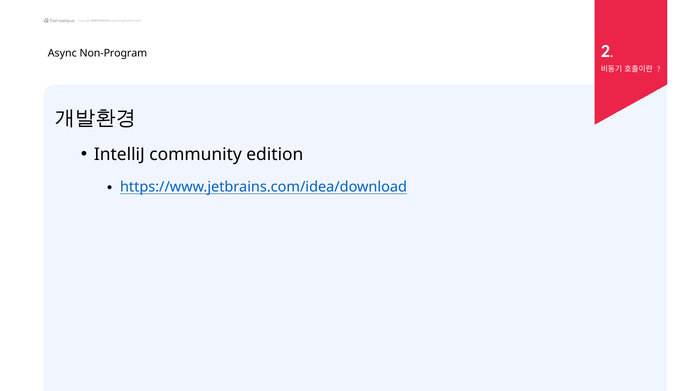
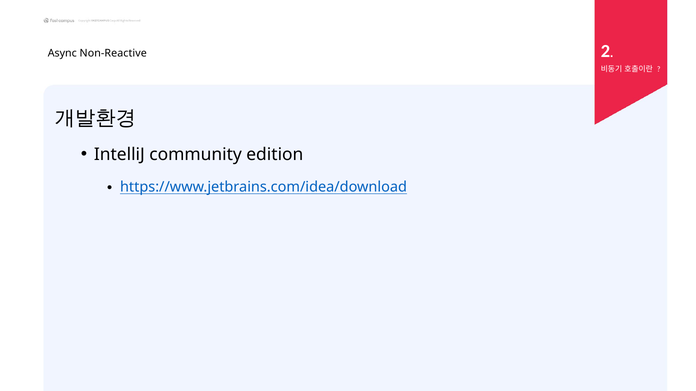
Non-Program: Non-Program -> Non-Reactive
